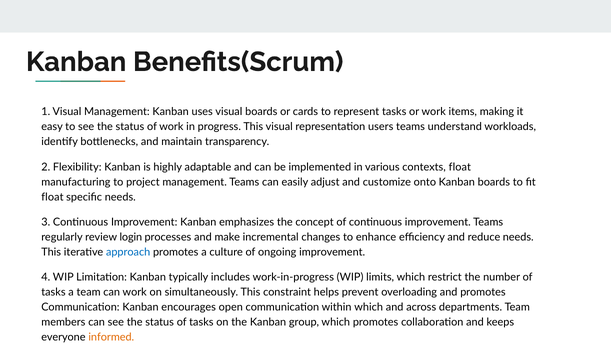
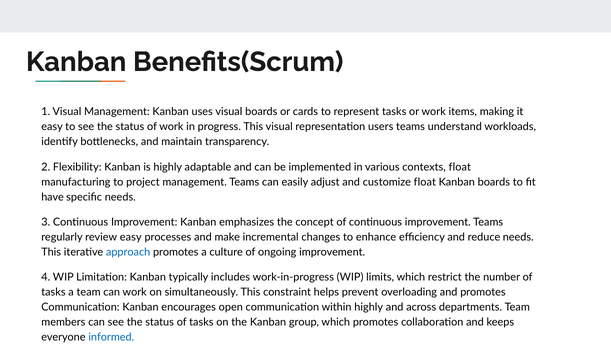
customize onto: onto -> float
float at (52, 197): float -> have
review login: login -> easy
within which: which -> highly
informed colour: orange -> blue
